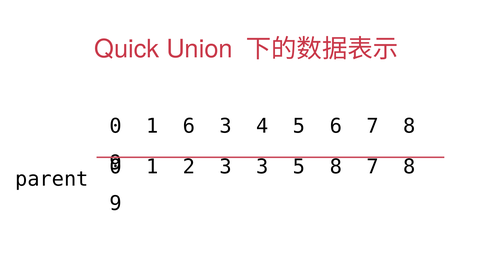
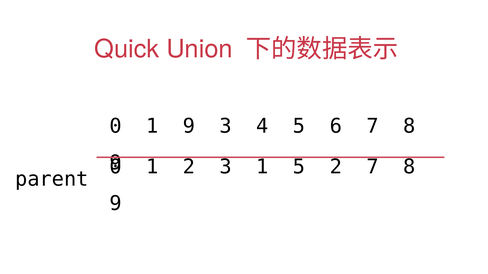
1 6: 6 -> 9
3 3: 3 -> 1
5 8: 8 -> 2
